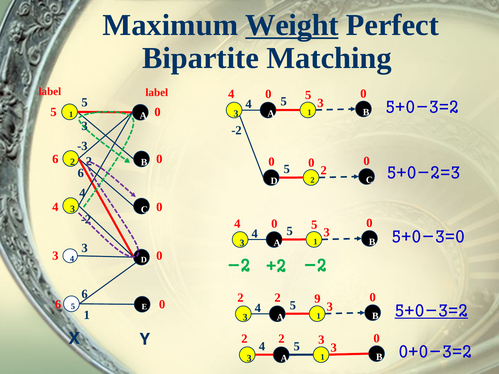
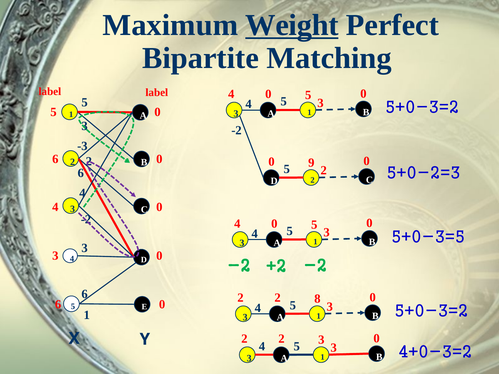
0 at (311, 163): 0 -> 9
5+0-3=0: 5+0-3=0 -> 5+0-3=5
9: 9 -> 8
5+0-3=2 at (431, 311) underline: present -> none
0+0-3=2: 0+0-3=2 -> 4+0-3=2
